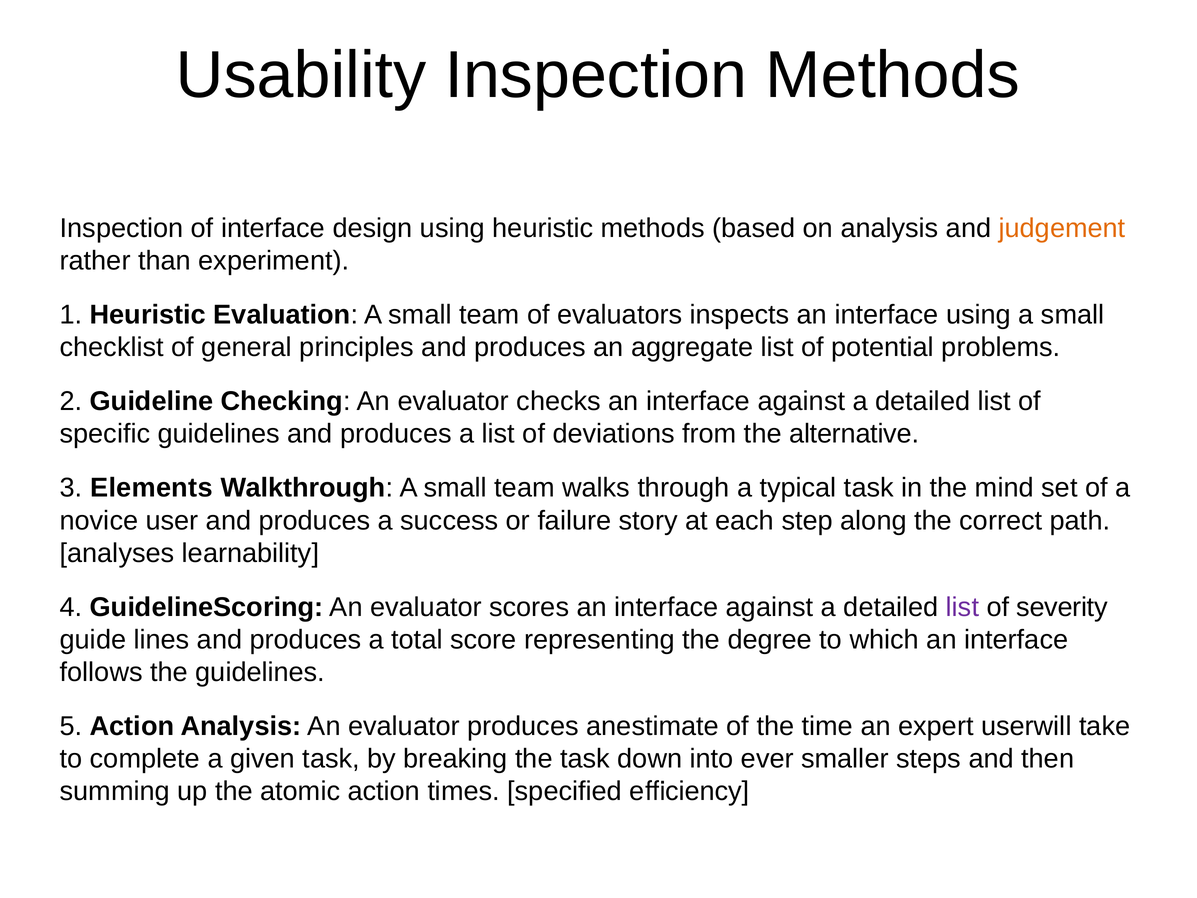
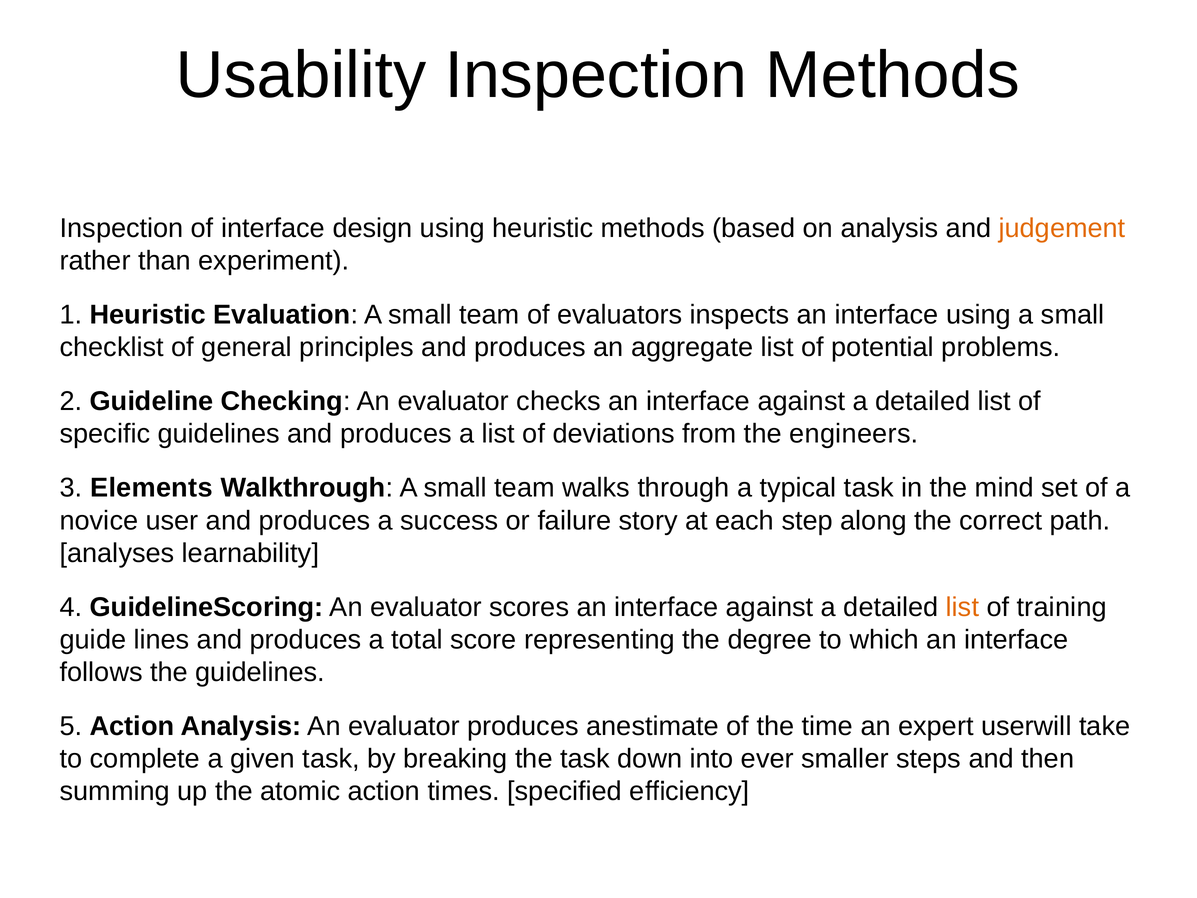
alternative: alternative -> engineers
list at (962, 607) colour: purple -> orange
severity: severity -> training
